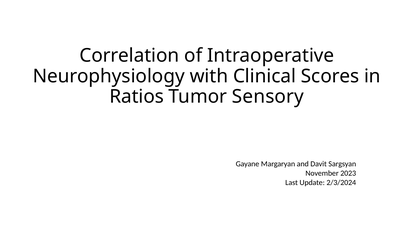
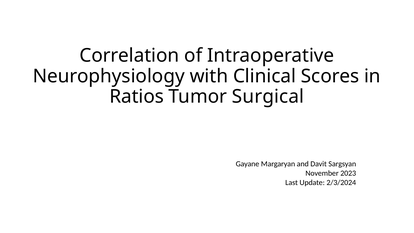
Sensory: Sensory -> Surgical
